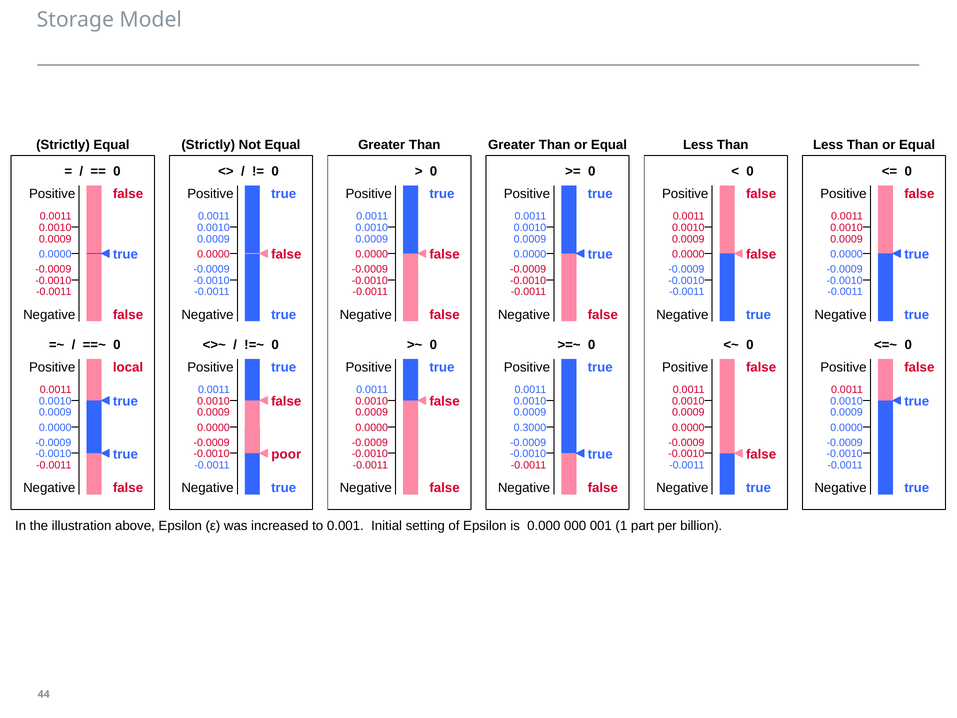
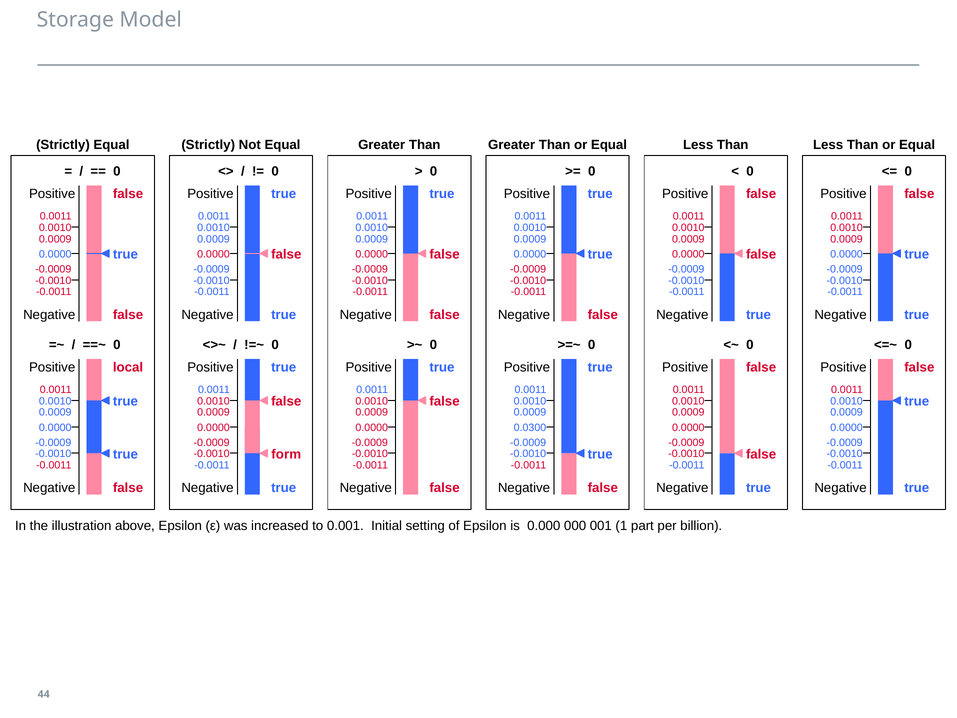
0.3000: 0.3000 -> 0.0300
poor: poor -> form
